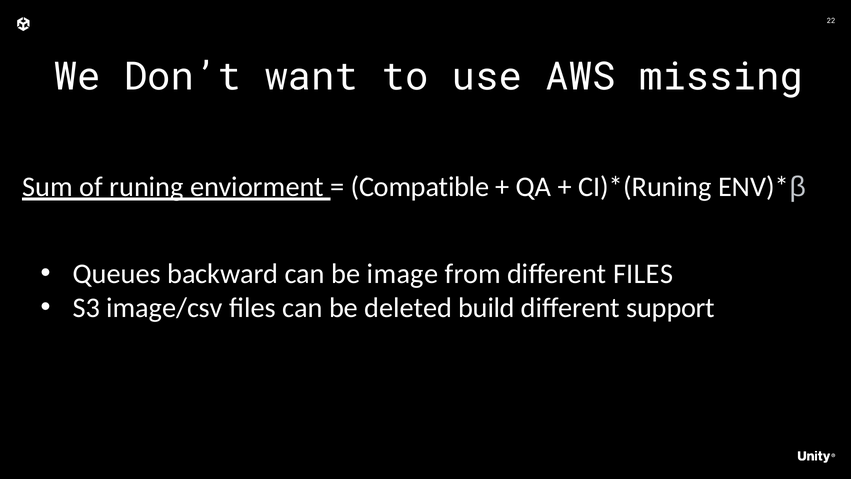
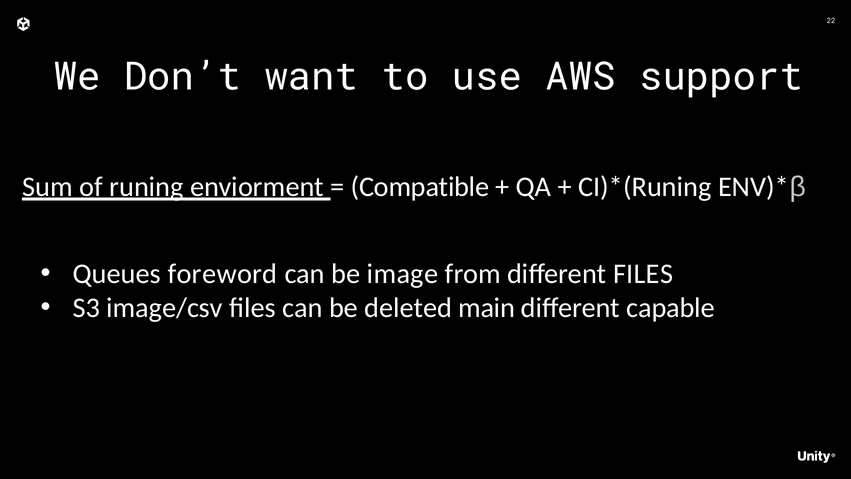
missing: missing -> support
backward: backward -> foreword
build: build -> main
support: support -> capable
